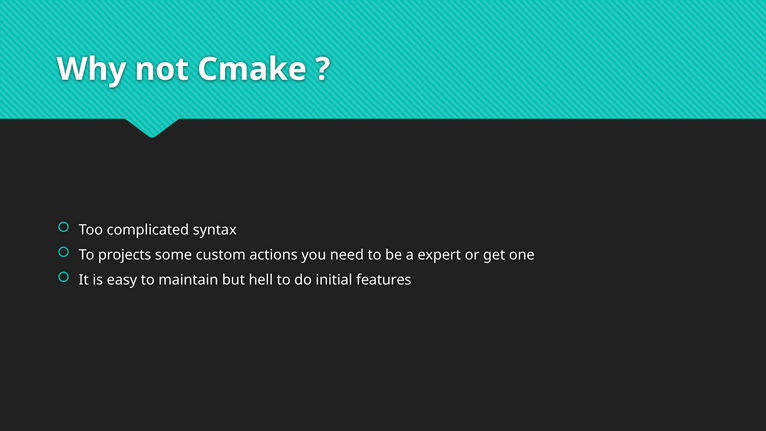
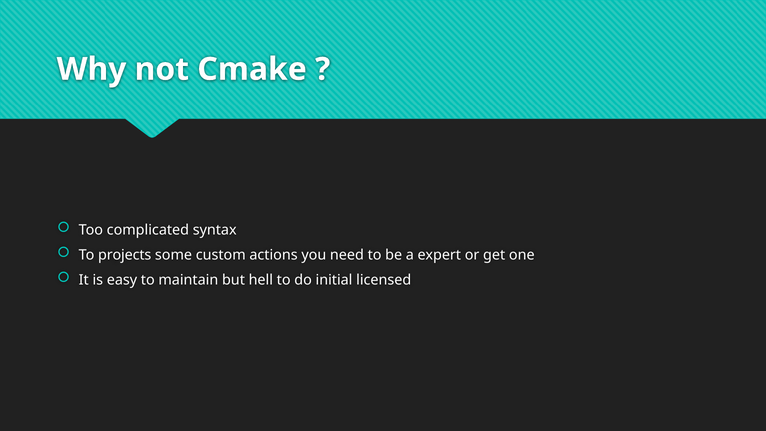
features: features -> licensed
